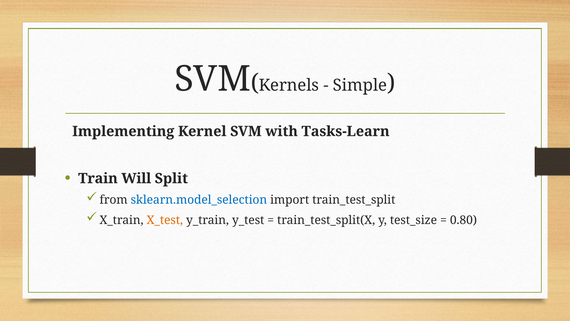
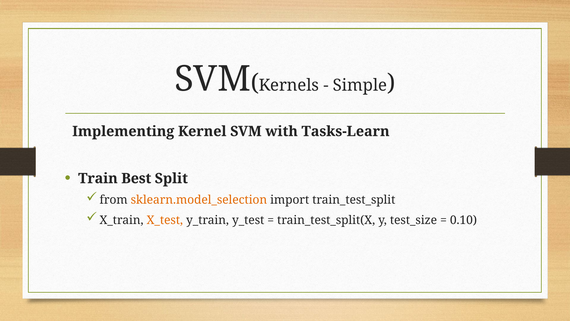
Will: Will -> Best
sklearn.model_selection colour: blue -> orange
0.80: 0.80 -> 0.10
